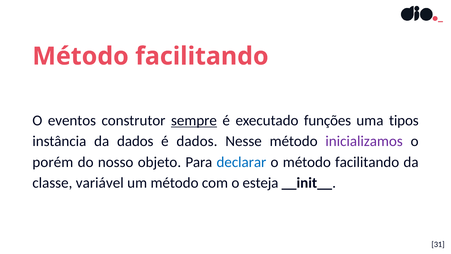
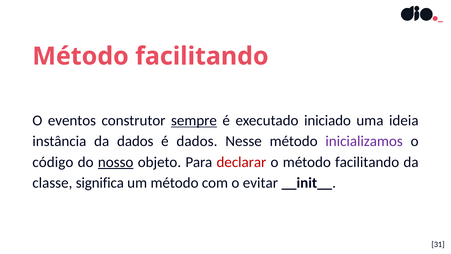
funções: funções -> iniciado
tipos: tipos -> ideia
porém: porém -> código
nosso underline: none -> present
declarar colour: blue -> red
variável: variável -> significa
esteja: esteja -> evitar
